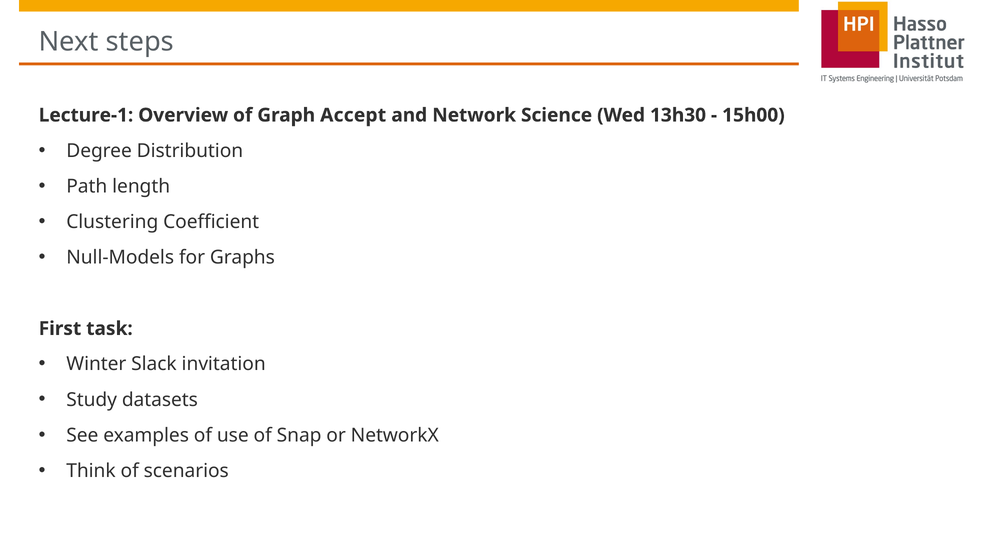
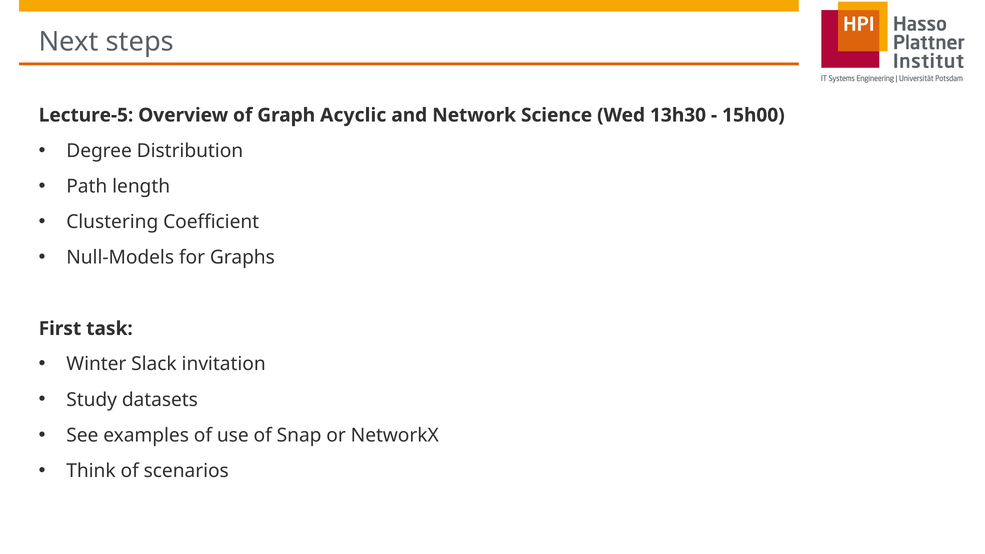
Lecture-1: Lecture-1 -> Lecture-5
Accept: Accept -> Acyclic
